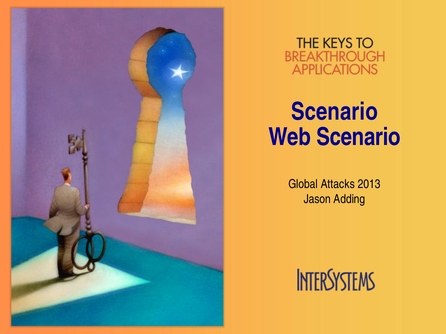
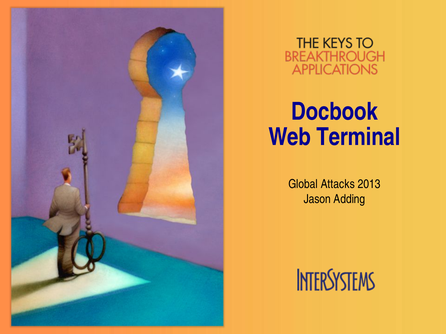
Scenario at (334, 112): Scenario -> Docbook
Web Scenario: Scenario -> Terminal
